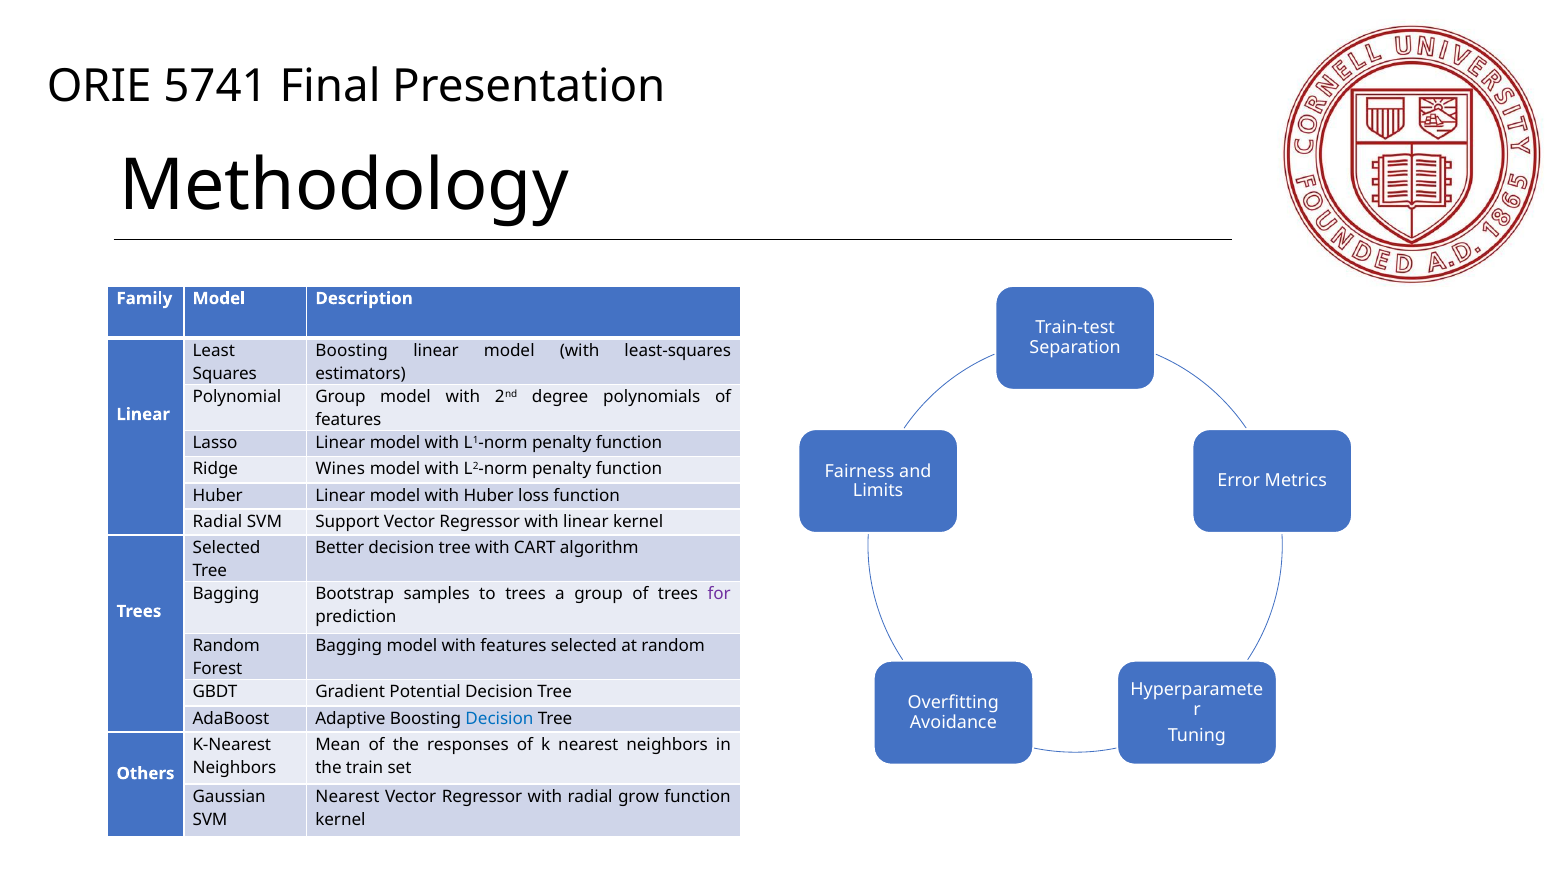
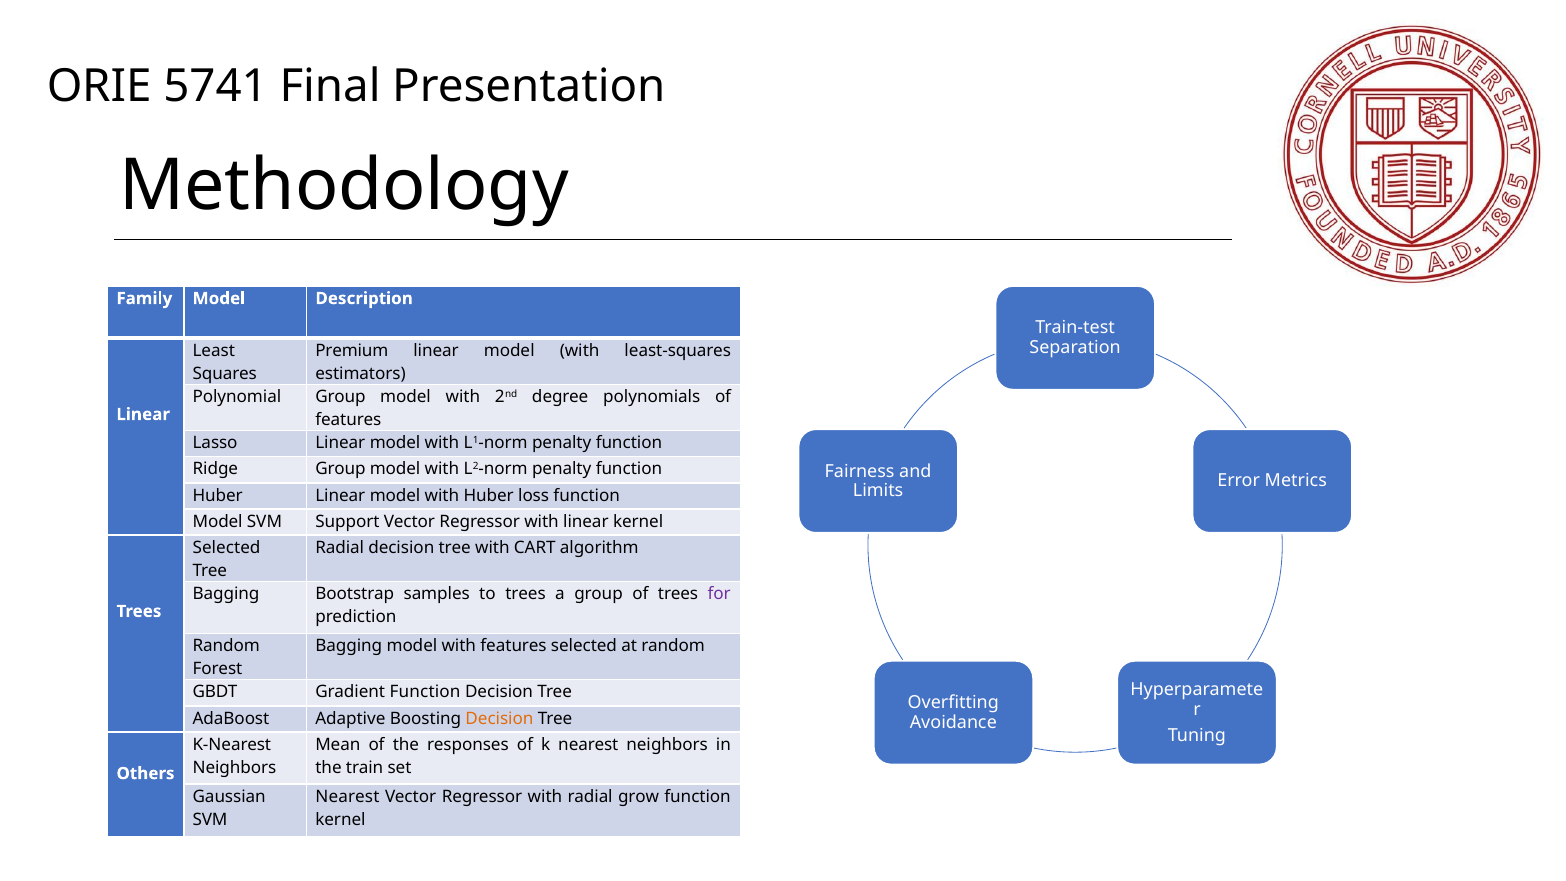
Boosting at (352, 351): Boosting -> Premium
Ridge Wines: Wines -> Group
Radial at (218, 521): Radial -> Model
Better at (340, 547): Better -> Radial
Gradient Potential: Potential -> Function
Decision at (499, 718) colour: blue -> orange
